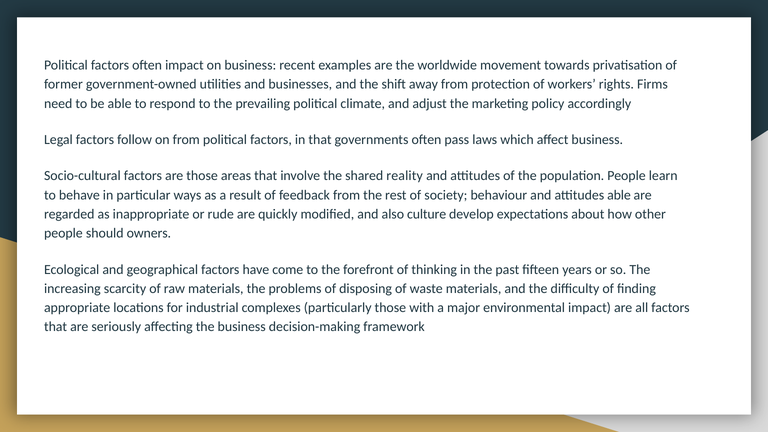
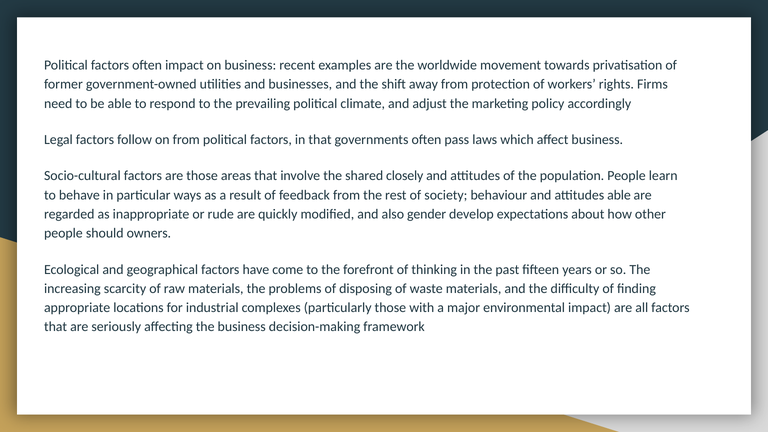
reality: reality -> closely
culture: culture -> gender
